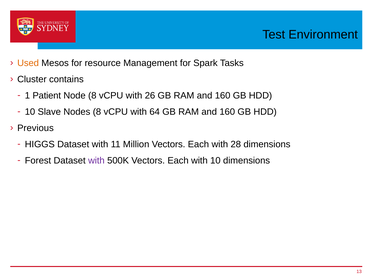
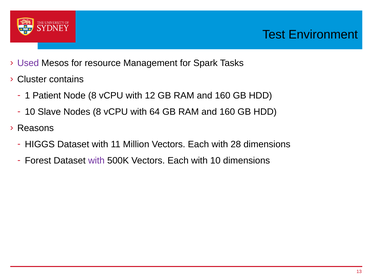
Used colour: orange -> purple
26: 26 -> 12
Previous: Previous -> Reasons
